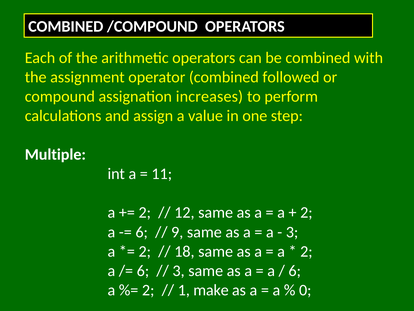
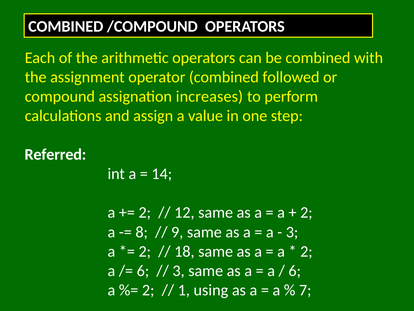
Multiple: Multiple -> Referred
11: 11 -> 14
6 at (142, 232): 6 -> 8
make: make -> using
0: 0 -> 7
